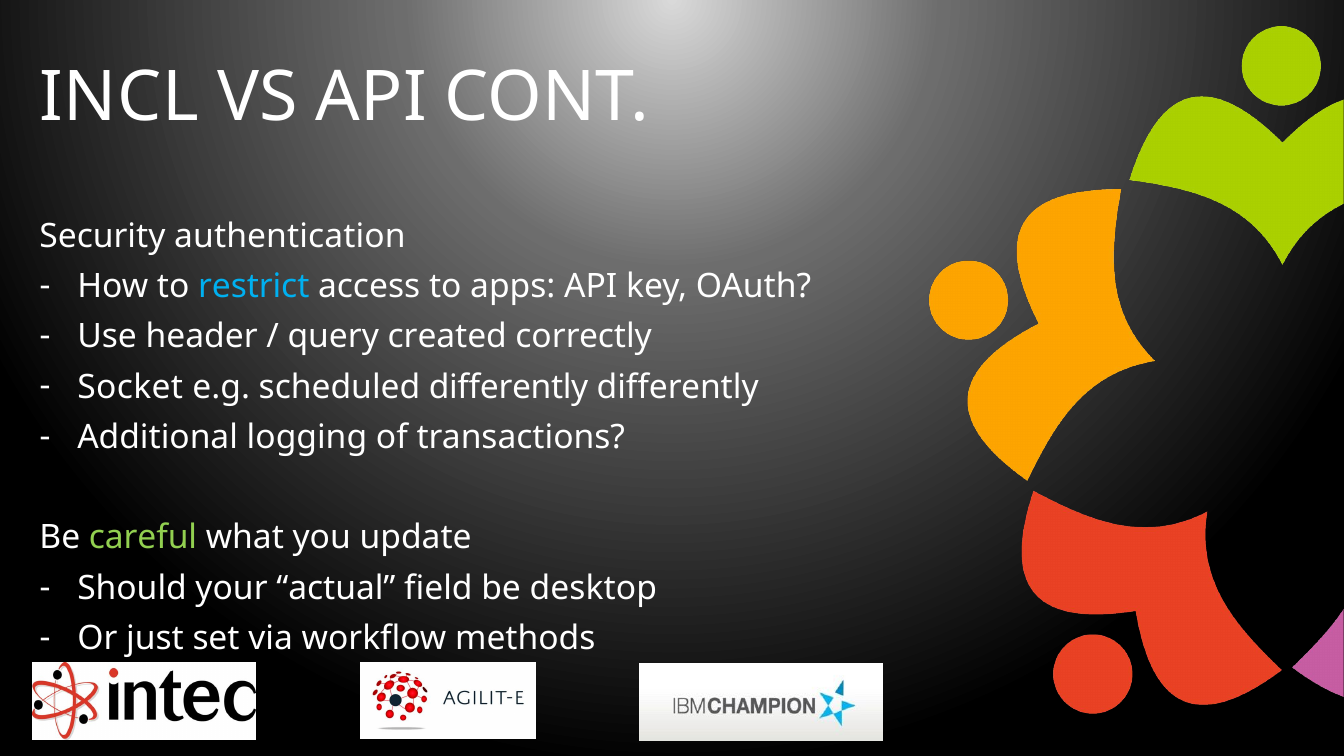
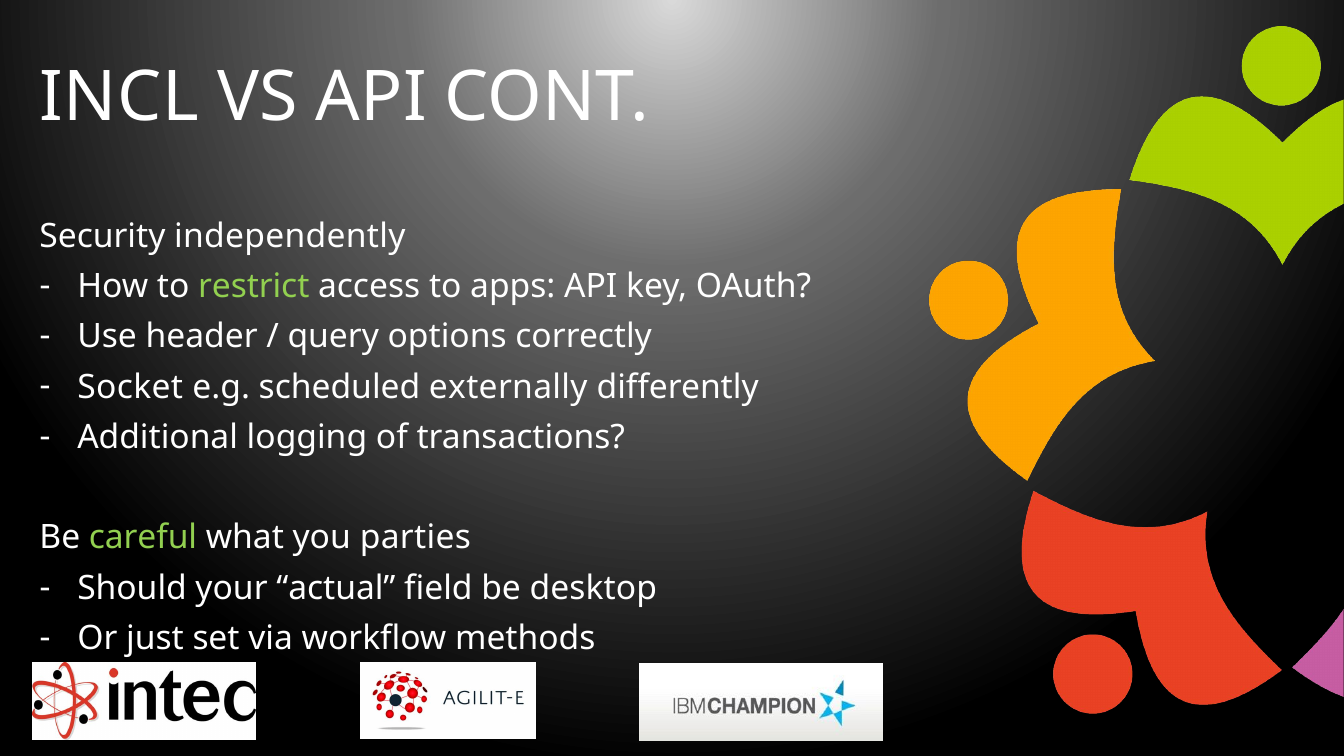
authentication: authentication -> independently
restrict colour: light blue -> light green
created: created -> options
scheduled differently: differently -> externally
update: update -> parties
